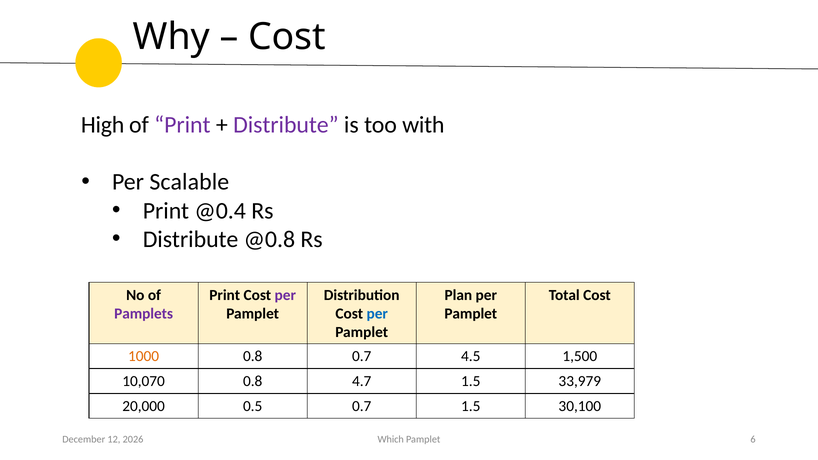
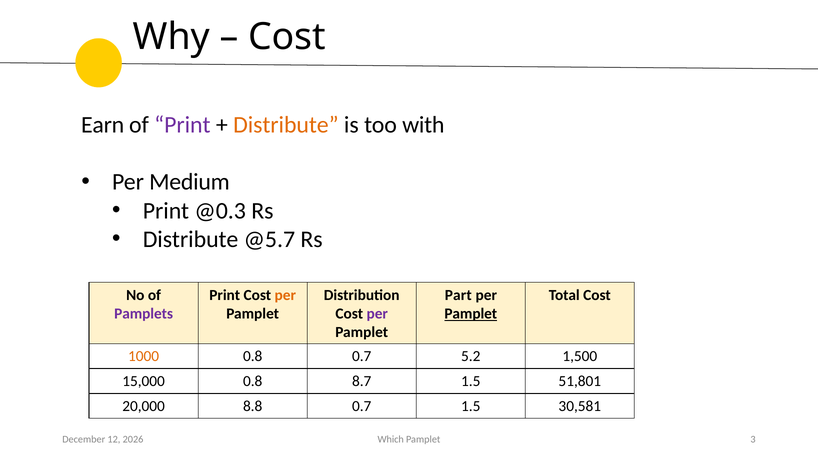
High: High -> Earn
Distribute at (286, 125) colour: purple -> orange
Scalable: Scalable -> Medium
@0.4: @0.4 -> @0.3
@0.8: @0.8 -> @5.7
per at (285, 295) colour: purple -> orange
Plan: Plan -> Part
per at (377, 314) colour: blue -> purple
Pamplet at (471, 314) underline: none -> present
4.5: 4.5 -> 5.2
10,070: 10,070 -> 15,000
4.7: 4.7 -> 8.7
33,979: 33,979 -> 51,801
0.5: 0.5 -> 8.8
30,100: 30,100 -> 30,581
6: 6 -> 3
